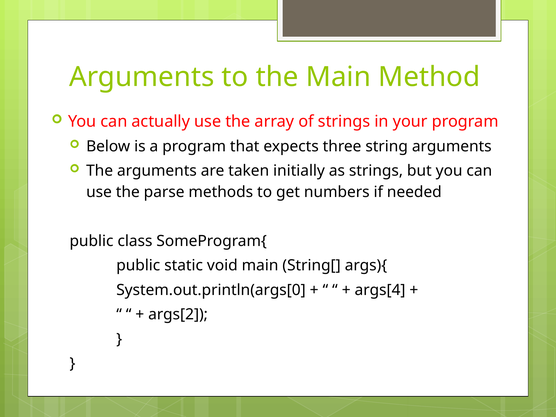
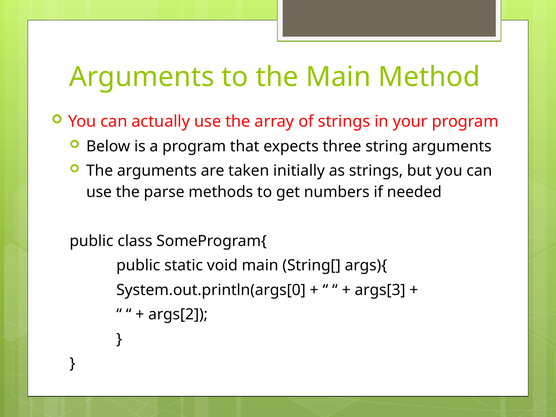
args[4: args[4 -> args[3
